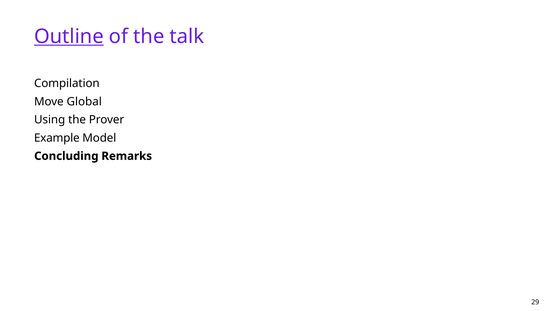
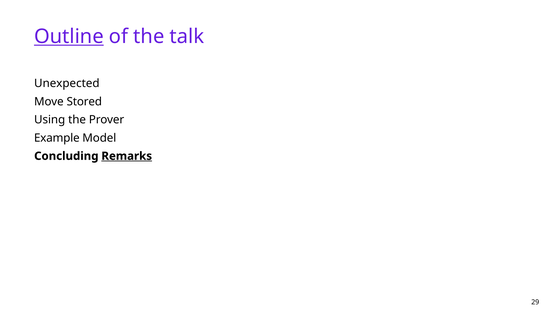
Compilation: Compilation -> Unexpected
Global: Global -> Stored
Remarks underline: none -> present
